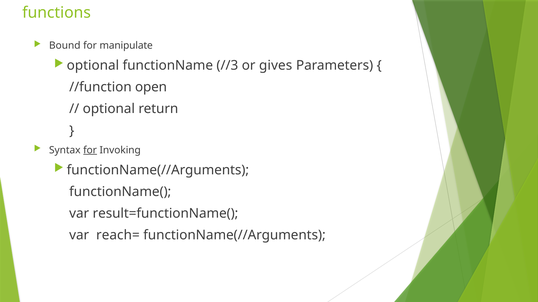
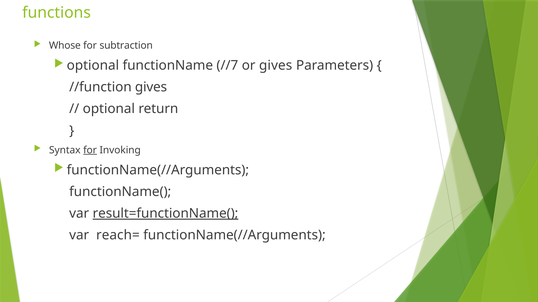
Bound: Bound -> Whose
manipulate: manipulate -> subtraction
//3: //3 -> //7
//function open: open -> gives
result=functionName( underline: none -> present
